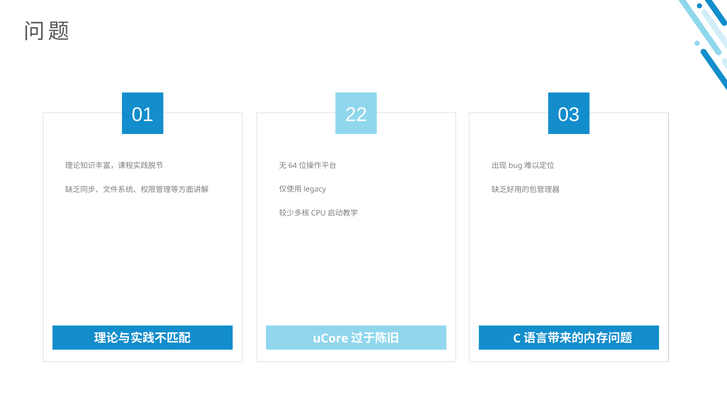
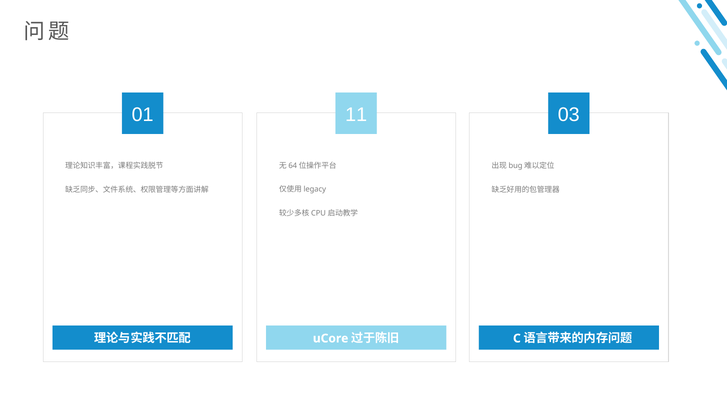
22: 22 -> 11
